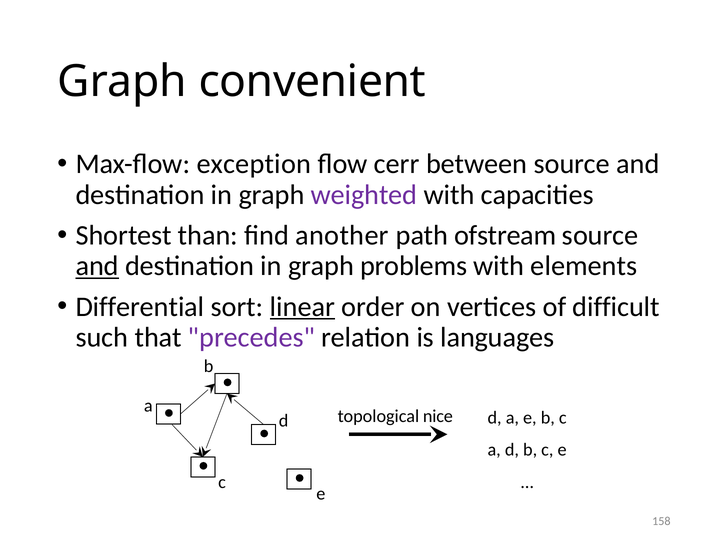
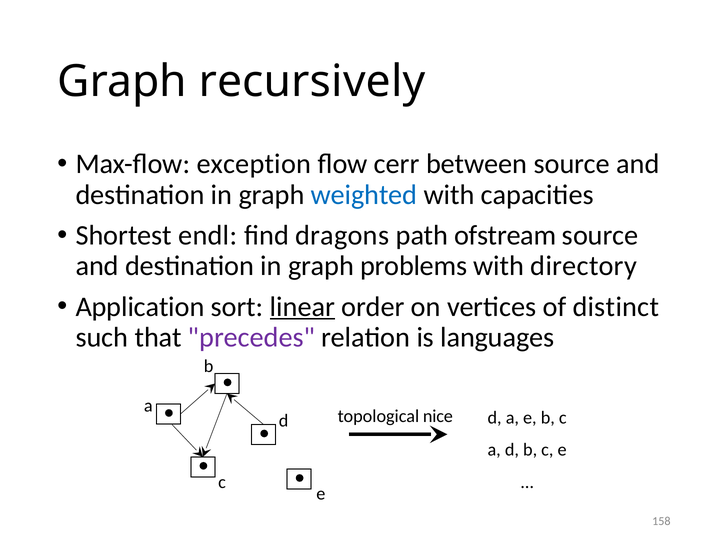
convenient: convenient -> recursively
weighted colour: purple -> blue
than: than -> endl
another: another -> dragons
and at (97, 266) underline: present -> none
elements: elements -> directory
Differential: Differential -> Application
difficult: difficult -> distinct
